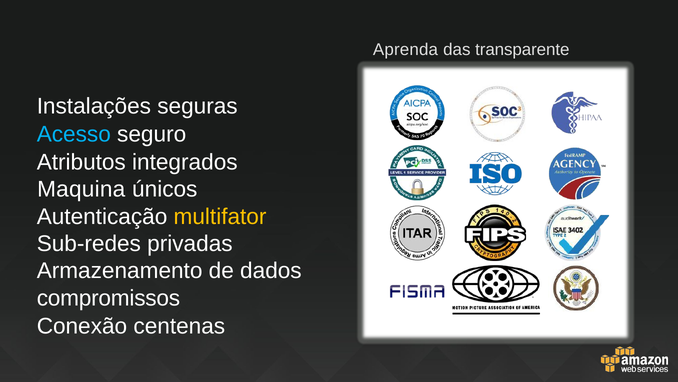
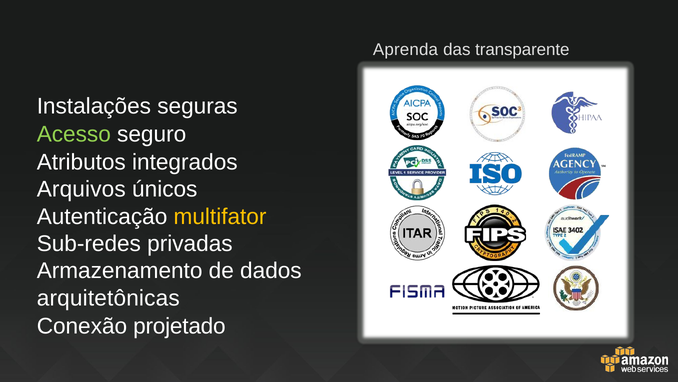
Acesso colour: light blue -> light green
Maquina: Maquina -> Arquivos
compromissos: compromissos -> arquitetônicas
centenas: centenas -> projetado
